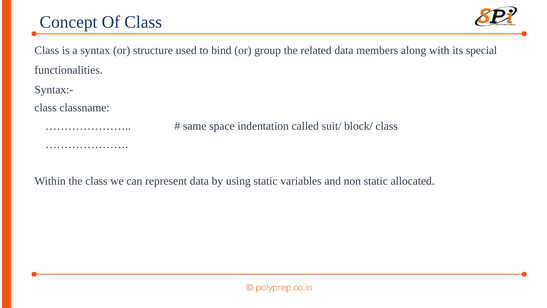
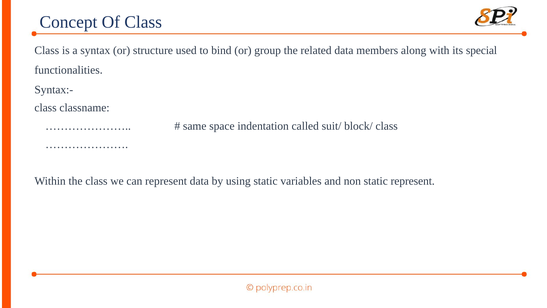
static allocated: allocated -> represent
